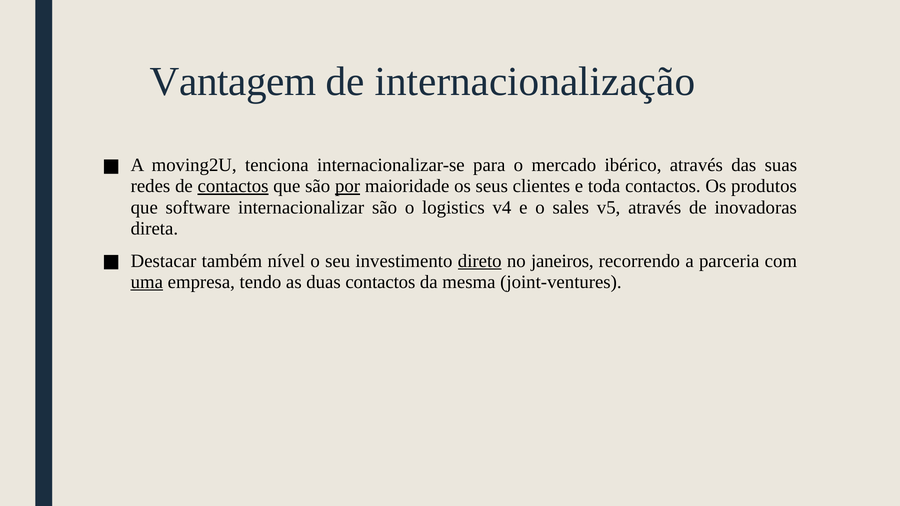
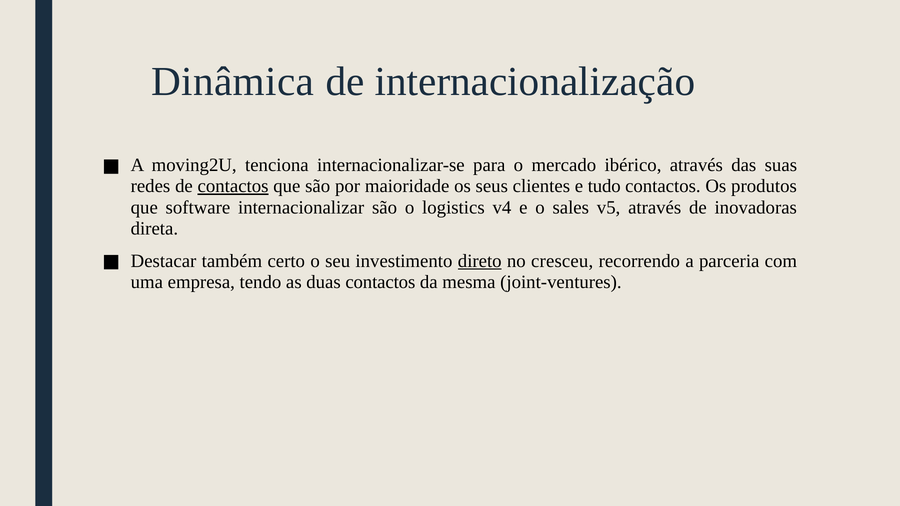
Vantagem: Vantagem -> Dinâmica
por underline: present -> none
toda: toda -> tudo
nível: nível -> certo
janeiros: janeiros -> cresceu
uma underline: present -> none
